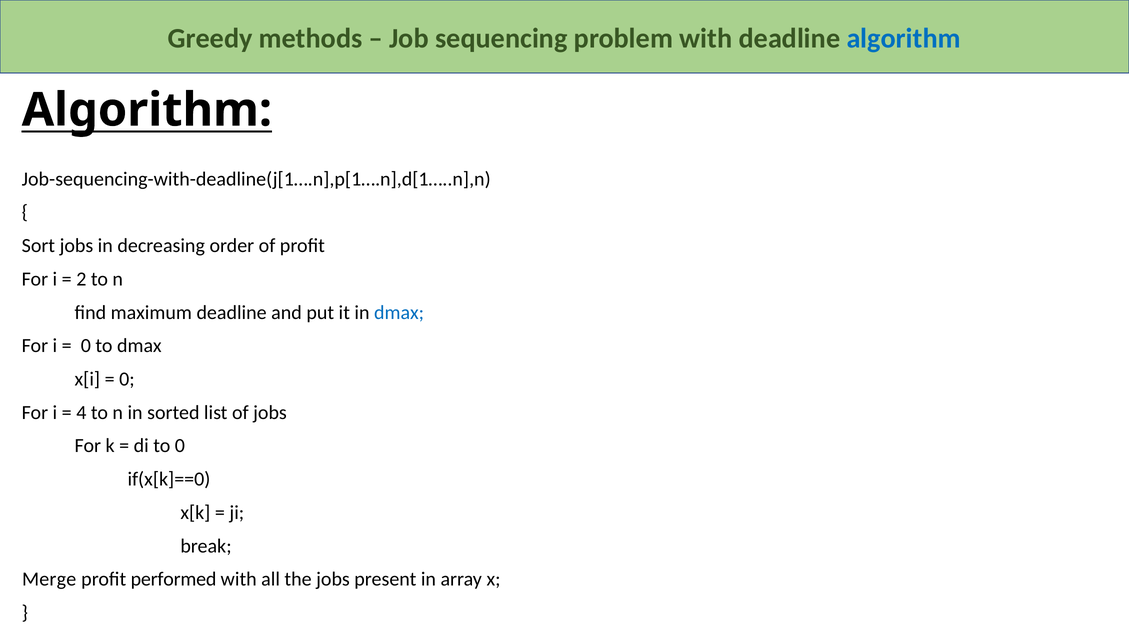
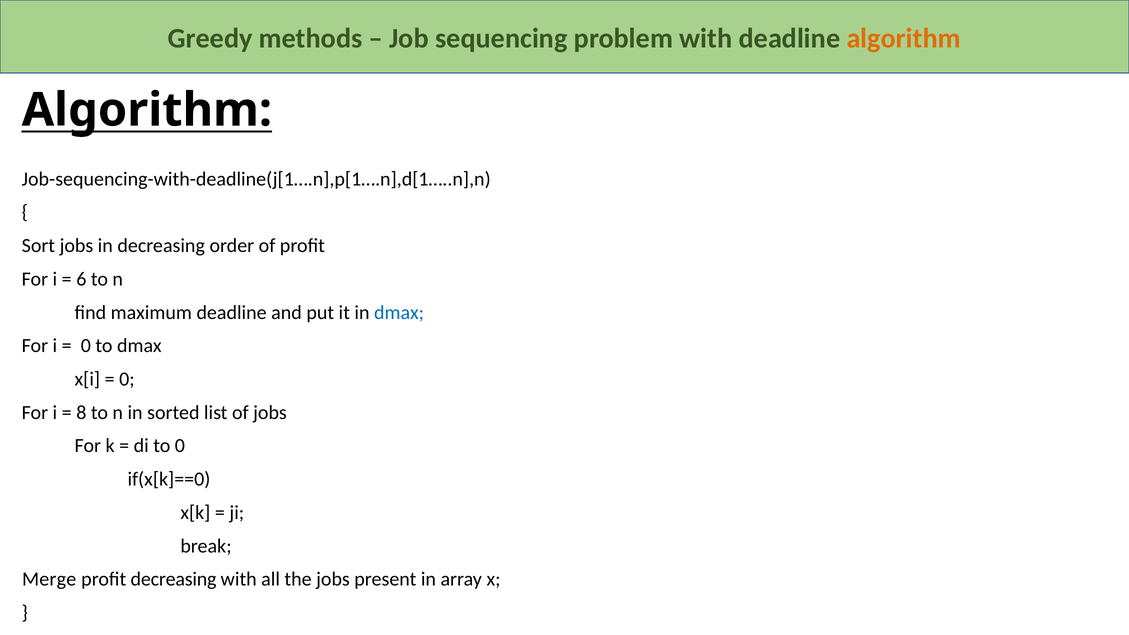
algorithm at (904, 39) colour: blue -> orange
2: 2 -> 6
4: 4 -> 8
profit performed: performed -> decreasing
